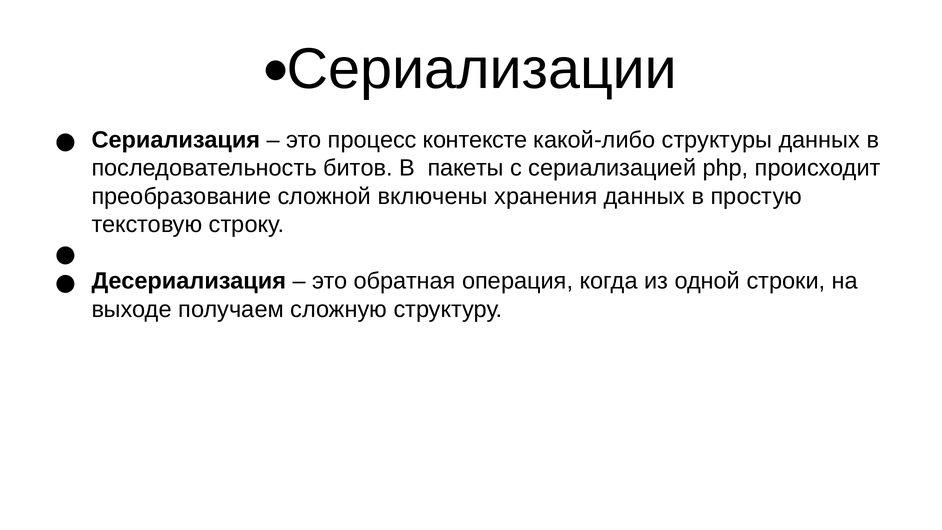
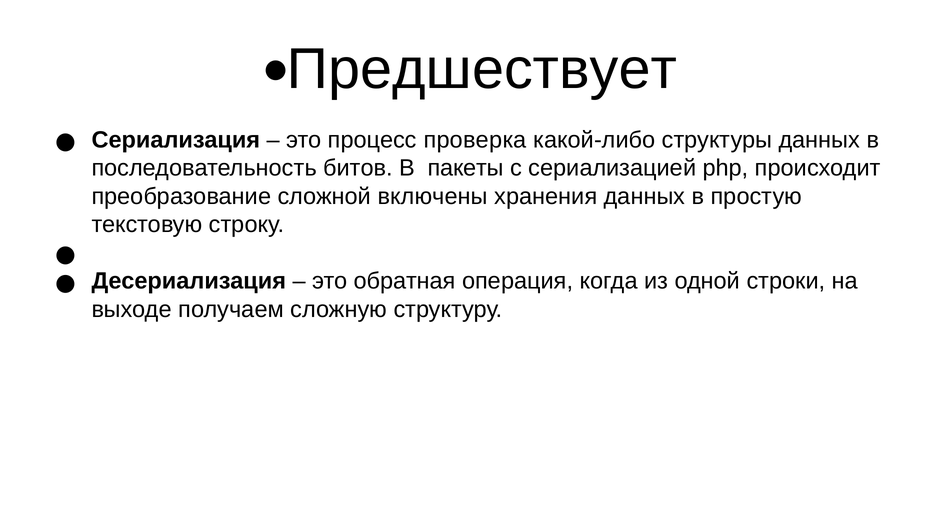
Сериализации: Сериализации -> Предшествует
контексте: контексте -> проверка
